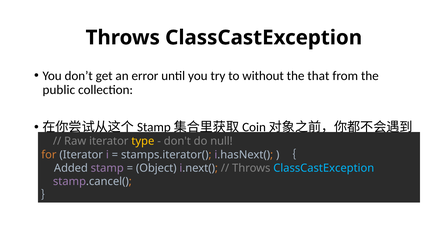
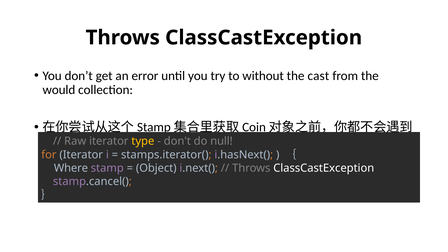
that: that -> cast
public: public -> would
Added: Added -> Where
ClassCastException at (324, 168) colour: light blue -> white
